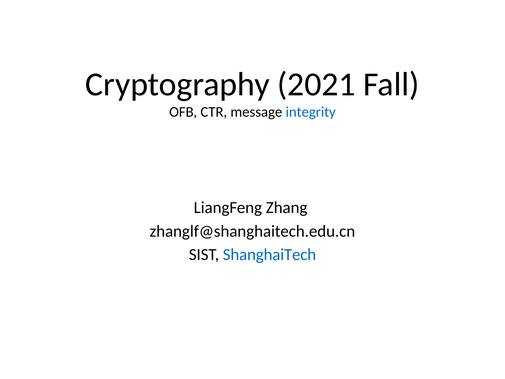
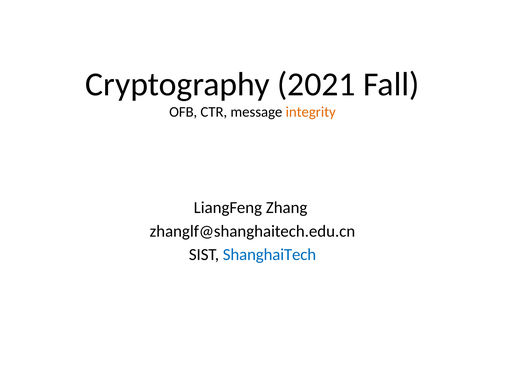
integrity colour: blue -> orange
